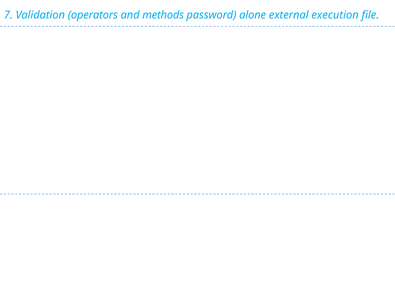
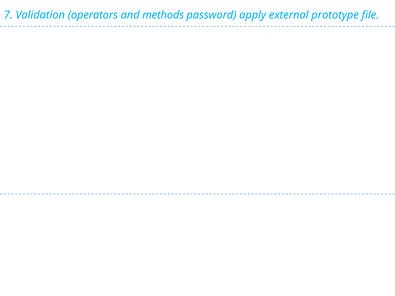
alone: alone -> apply
execution: execution -> prototype
